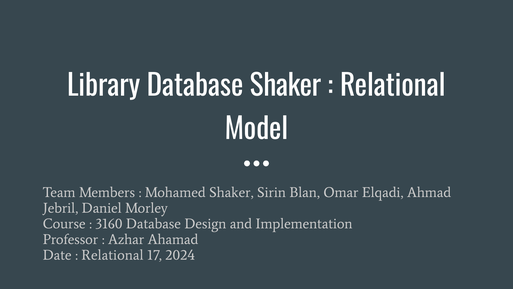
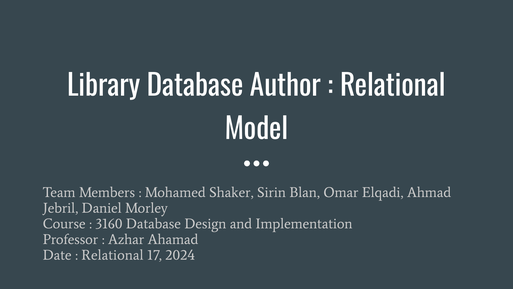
Database Shaker: Shaker -> Author
